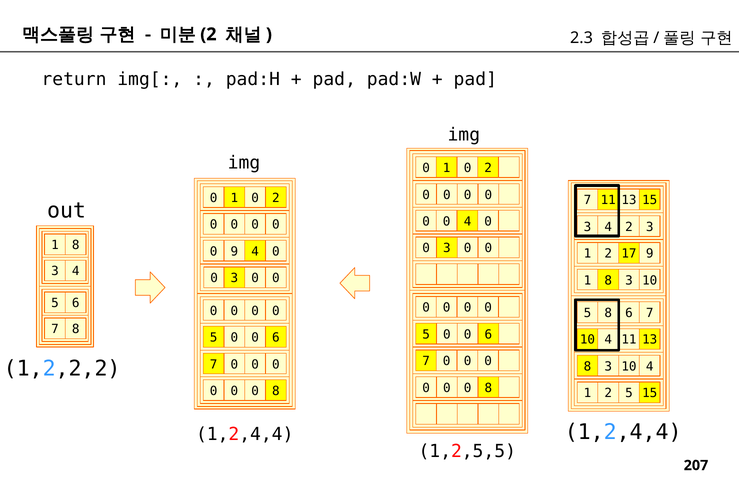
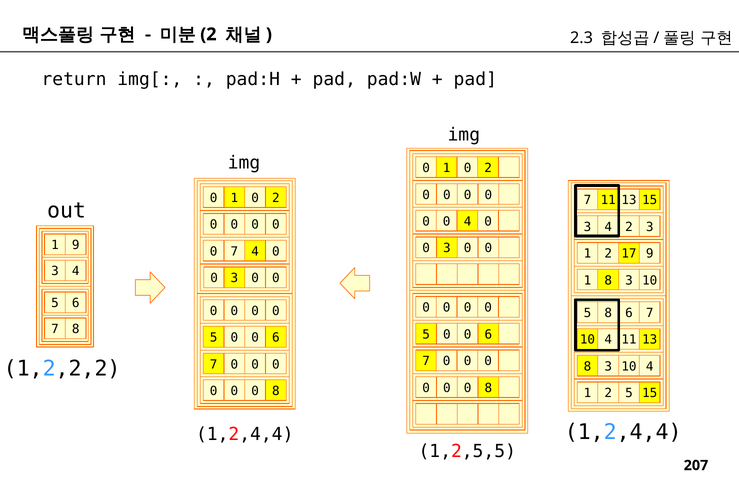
8 at (76, 245): 8 -> 9
0 9: 9 -> 7
